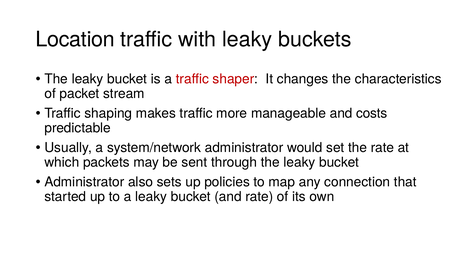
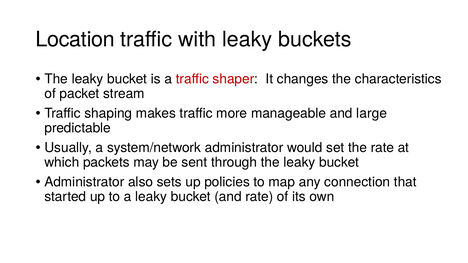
costs: costs -> large
